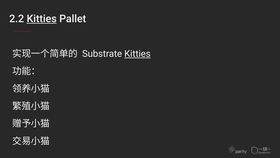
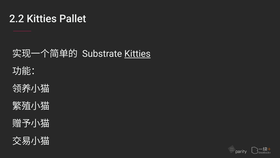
Kitties at (42, 19) underline: present -> none
